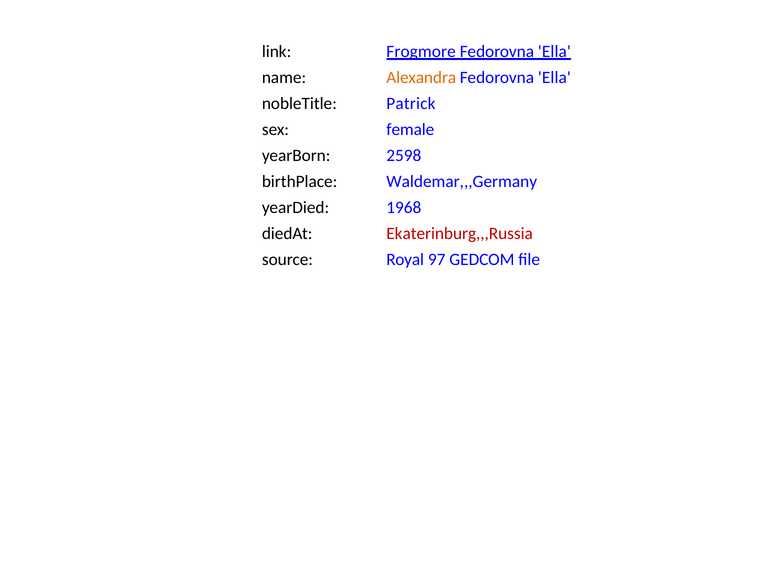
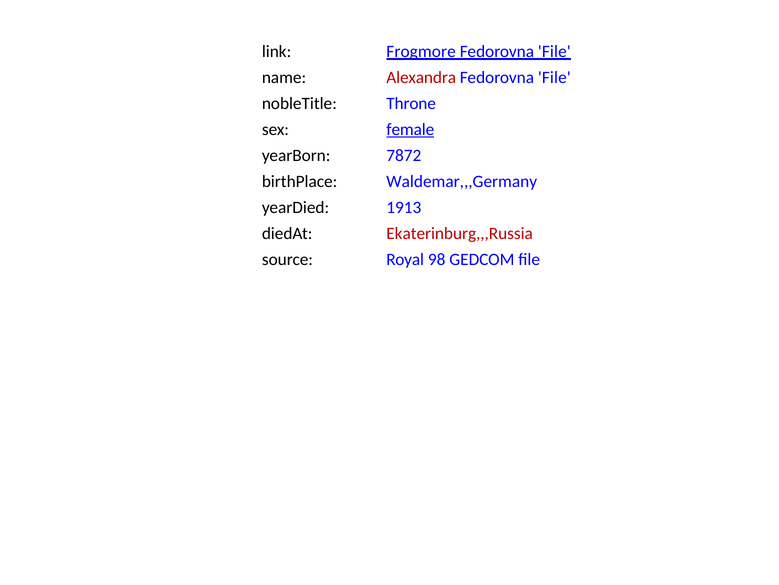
Ella at (554, 51): Ella -> File
Alexandra colour: orange -> red
Ella at (554, 77): Ella -> File
Patrick: Patrick -> Throne
female underline: none -> present
2598: 2598 -> 7872
1968: 1968 -> 1913
97: 97 -> 98
